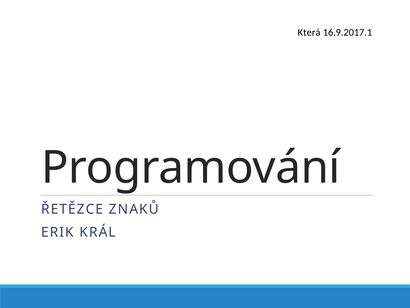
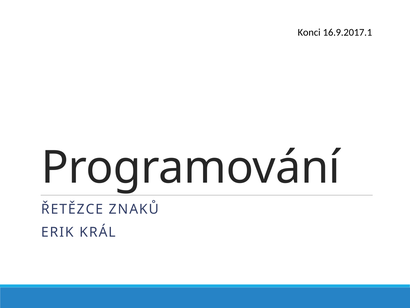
Která: Která -> Konci
